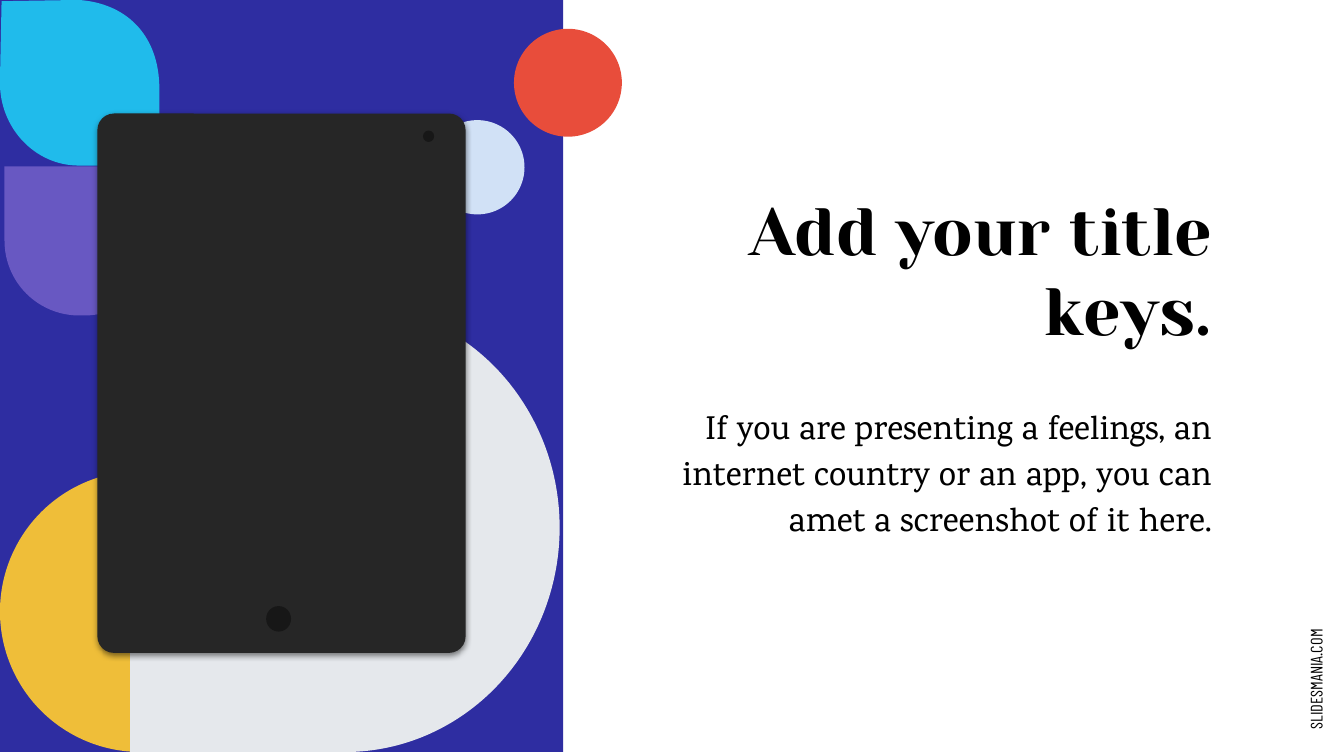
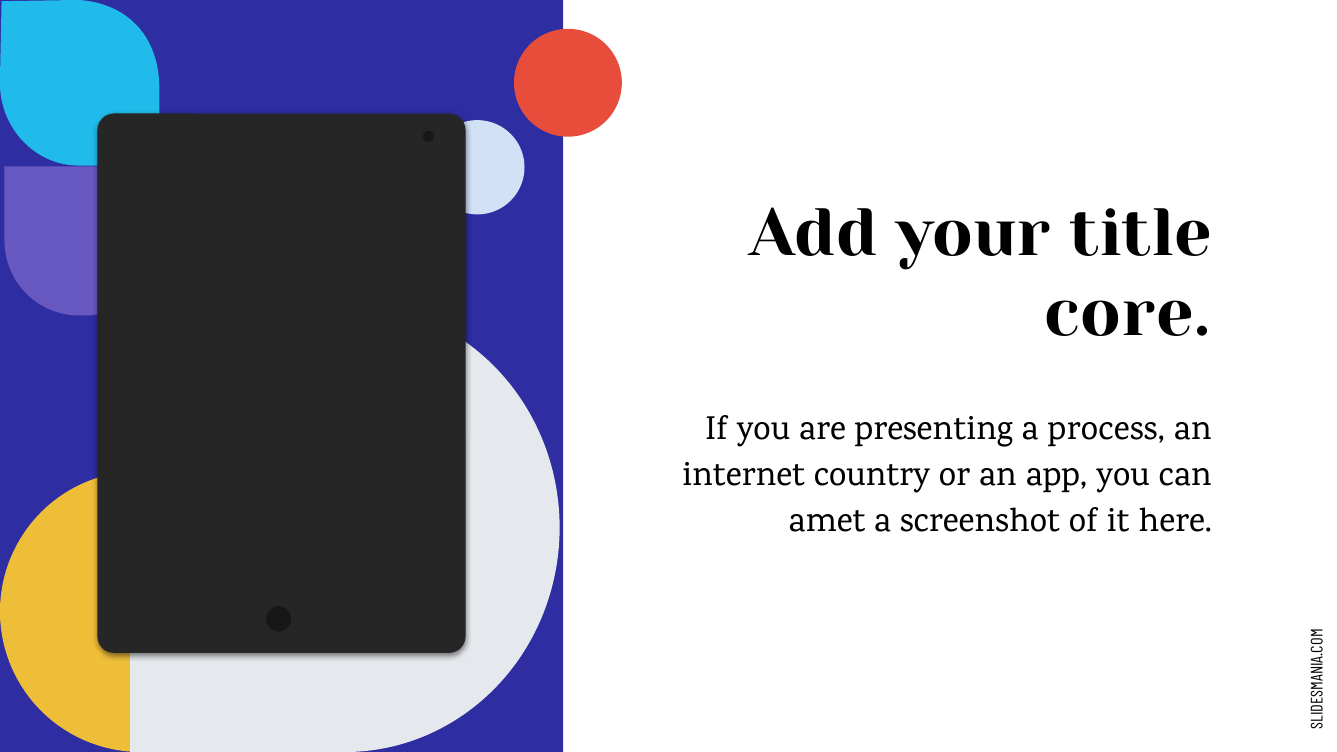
keys: keys -> core
feelings: feelings -> process
